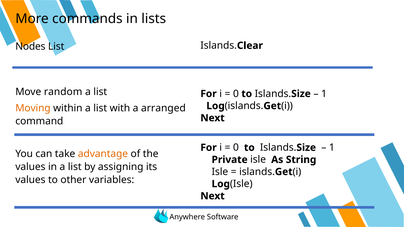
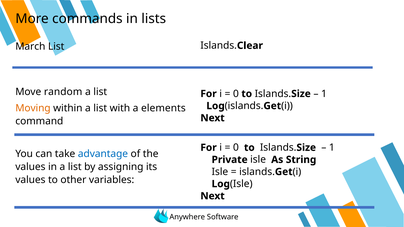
Nodes: Nodes -> March
arranged: arranged -> elements
advantage colour: orange -> blue
